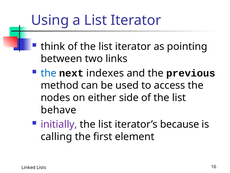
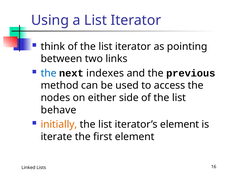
initially colour: purple -> orange
iterator’s because: because -> element
calling: calling -> iterate
